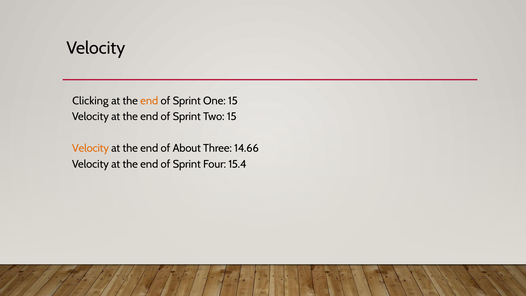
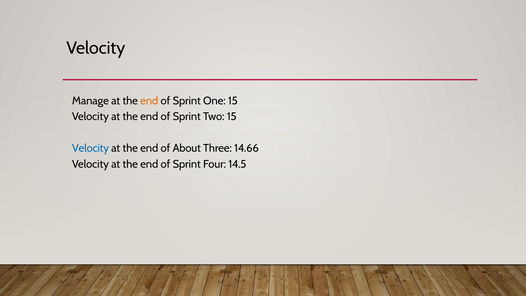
Clicking: Clicking -> Manage
Velocity at (90, 148) colour: orange -> blue
15.4: 15.4 -> 14.5
